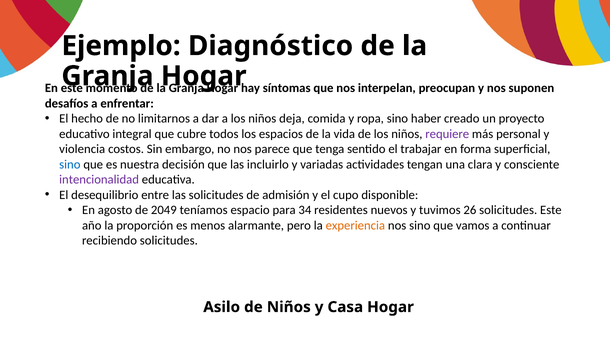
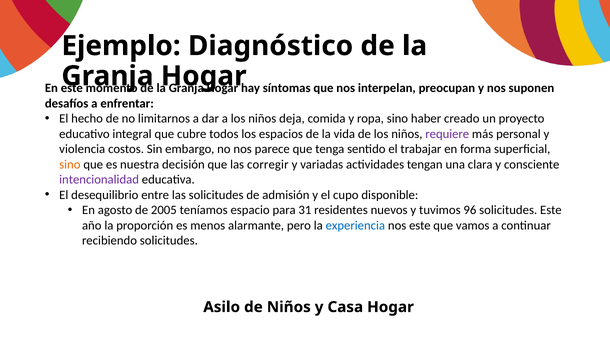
sino at (70, 165) colour: blue -> orange
incluirlo: incluirlo -> corregir
2049: 2049 -> 2005
34: 34 -> 31
26: 26 -> 96
experiencia colour: orange -> blue
nos sino: sino -> este
